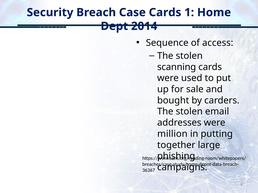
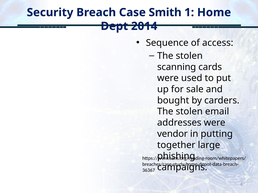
Case Cards: Cards -> Smith
million: million -> vendor
